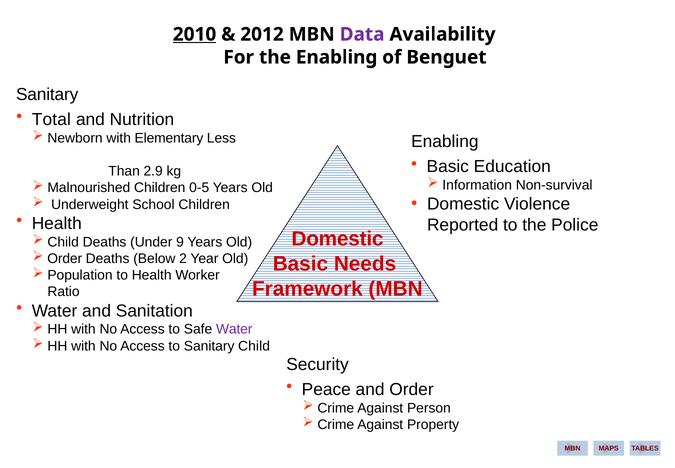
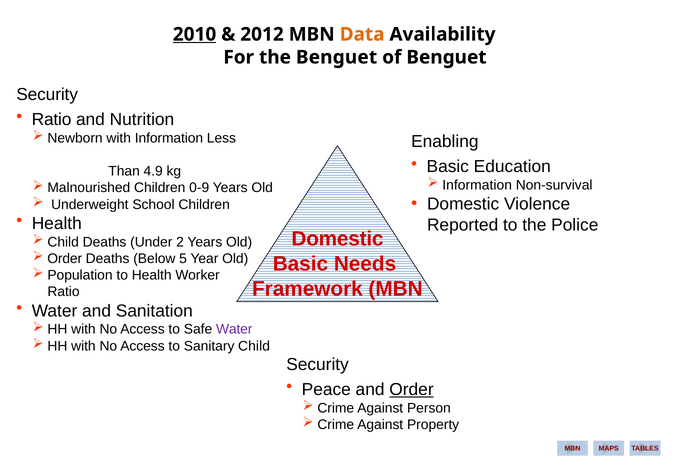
Data colour: purple -> orange
the Enabling: Enabling -> Benguet
Sanitary at (47, 94): Sanitary -> Security
Total at (51, 119): Total -> Ratio
with Elementary: Elementary -> Information
2.9: 2.9 -> 4.9
0-5: 0-5 -> 0-9
9: 9 -> 2
2: 2 -> 5
Order at (411, 389) underline: none -> present
